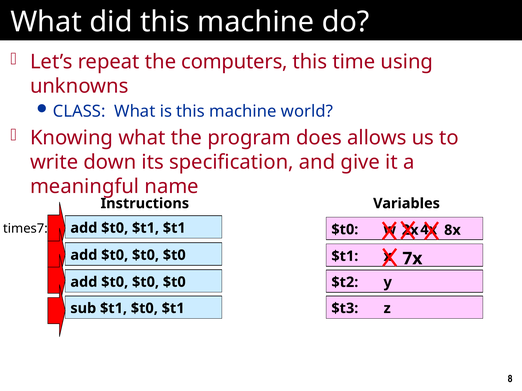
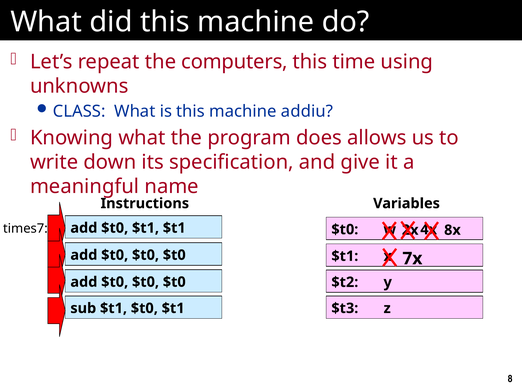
world: world -> addiu
